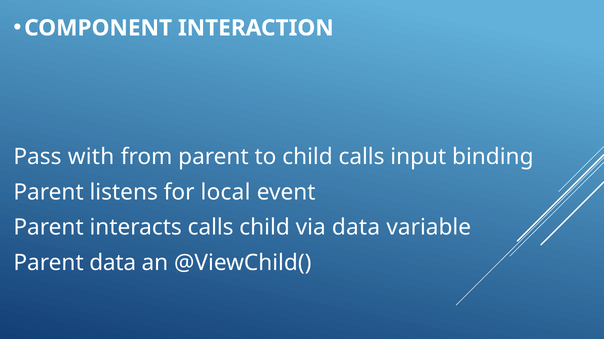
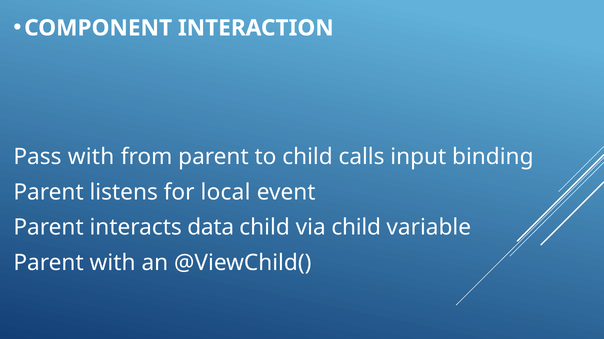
interacts calls: calls -> data
via data: data -> child
Parent data: data -> with
